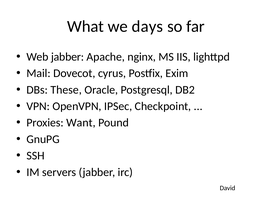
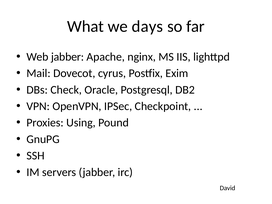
These: These -> Check
Want: Want -> Using
